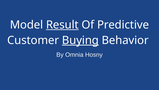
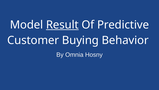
Buying underline: present -> none
